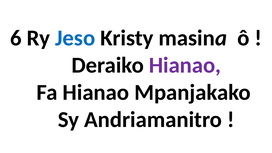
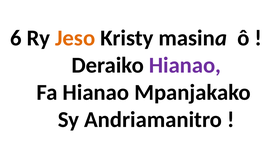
Jeso colour: blue -> orange
